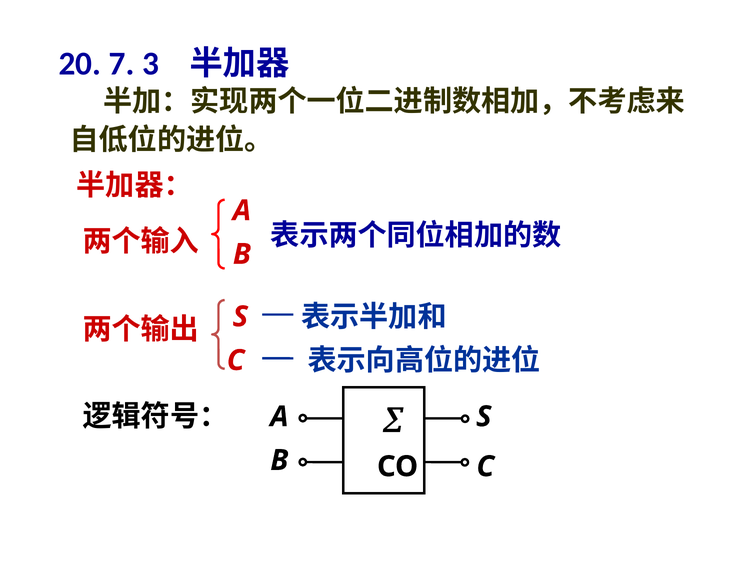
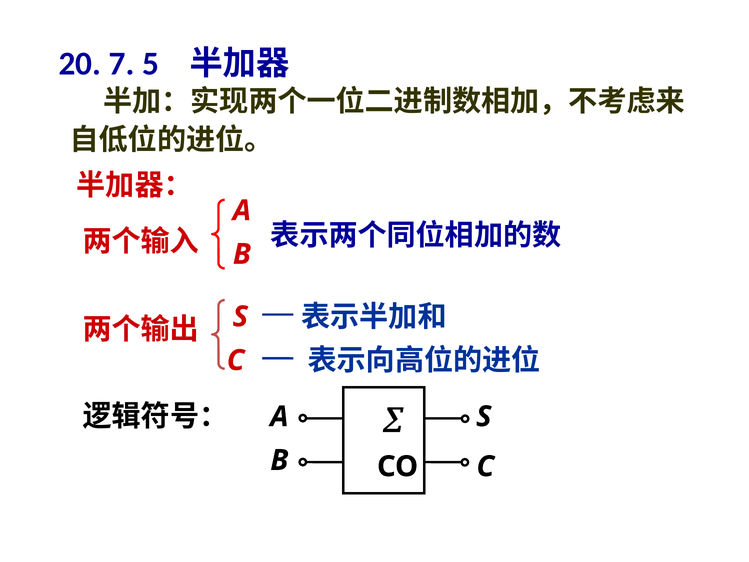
3: 3 -> 5
